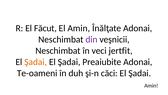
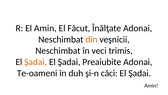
El Făcut: Făcut -> Amin
El Amin: Amin -> Făcut
din colour: purple -> orange
jertfit: jertfit -> trimis
